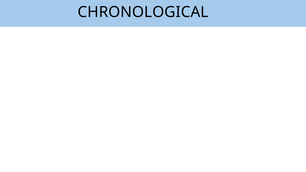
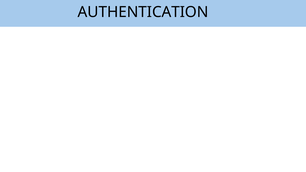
CHRONOLOGICAL: CHRONOLOGICAL -> AUTHENTICATION
